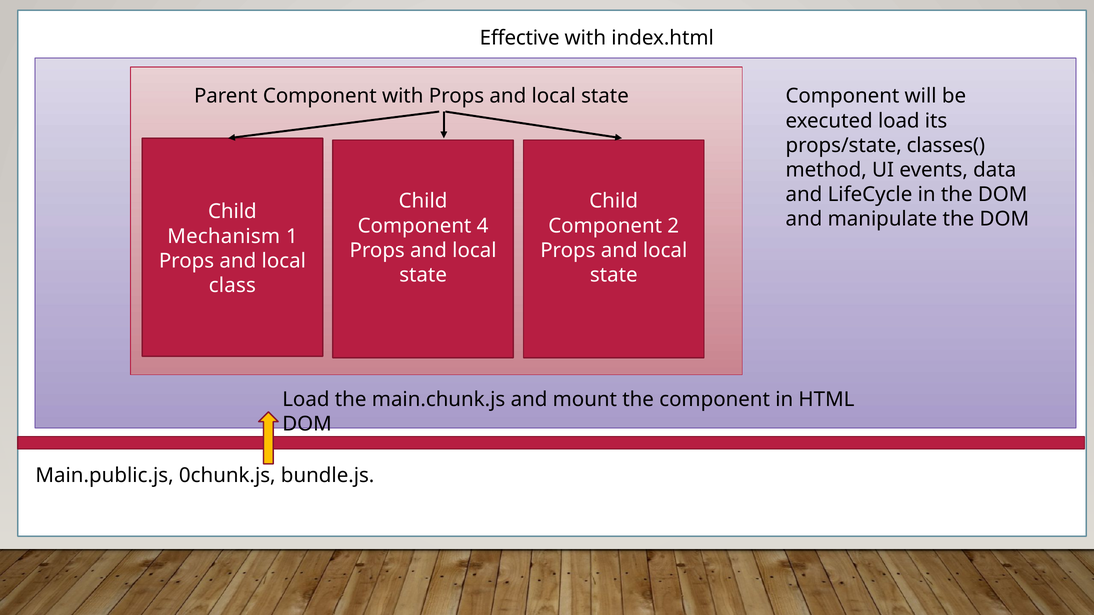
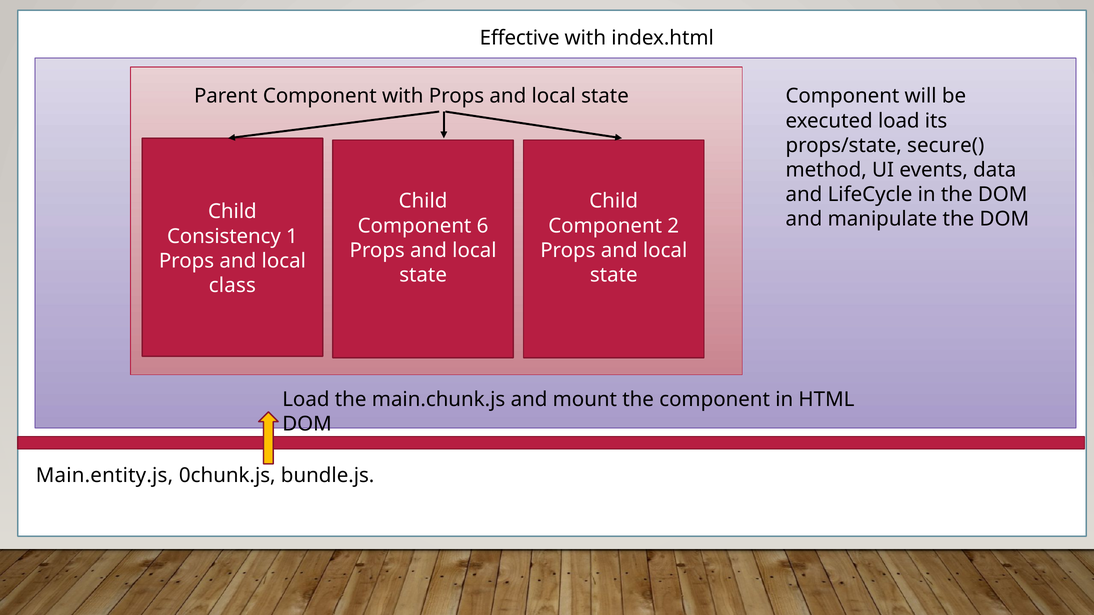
classes(: classes( -> secure(
4: 4 -> 6
Mechanism: Mechanism -> Consistency
Main.public.js: Main.public.js -> Main.entity.js
